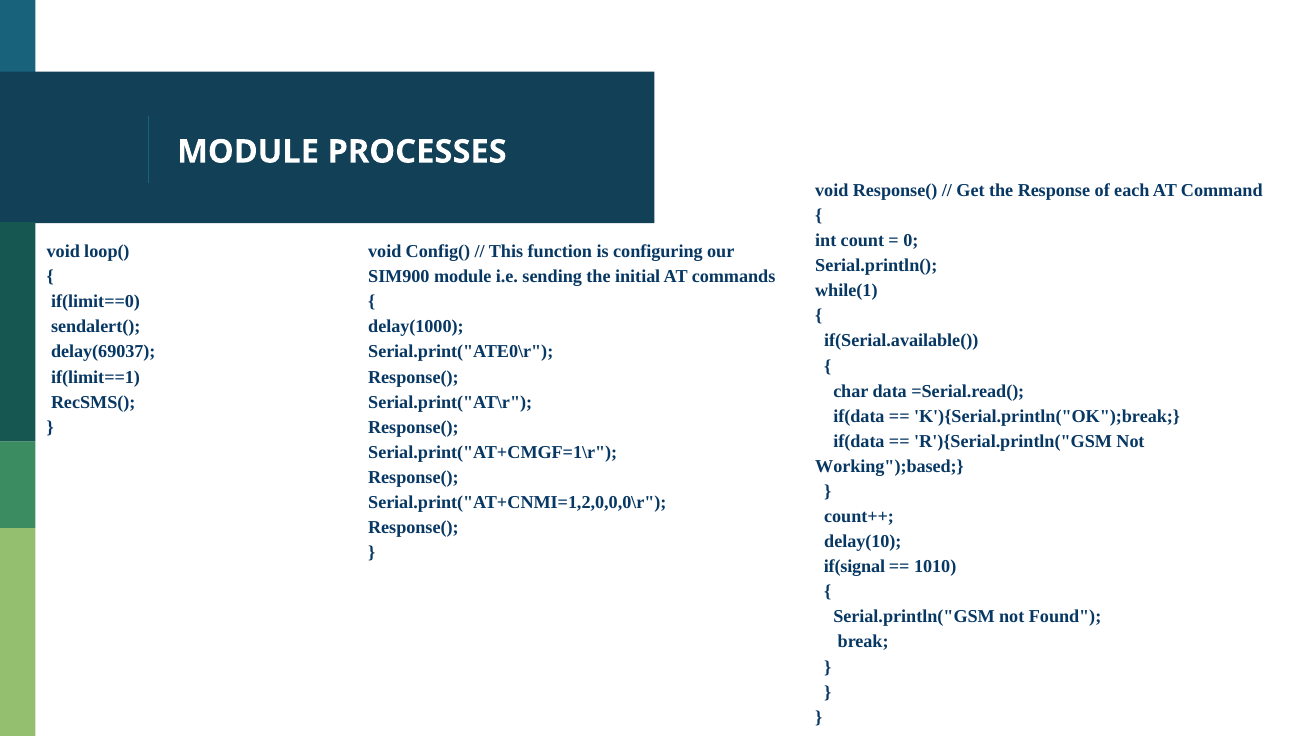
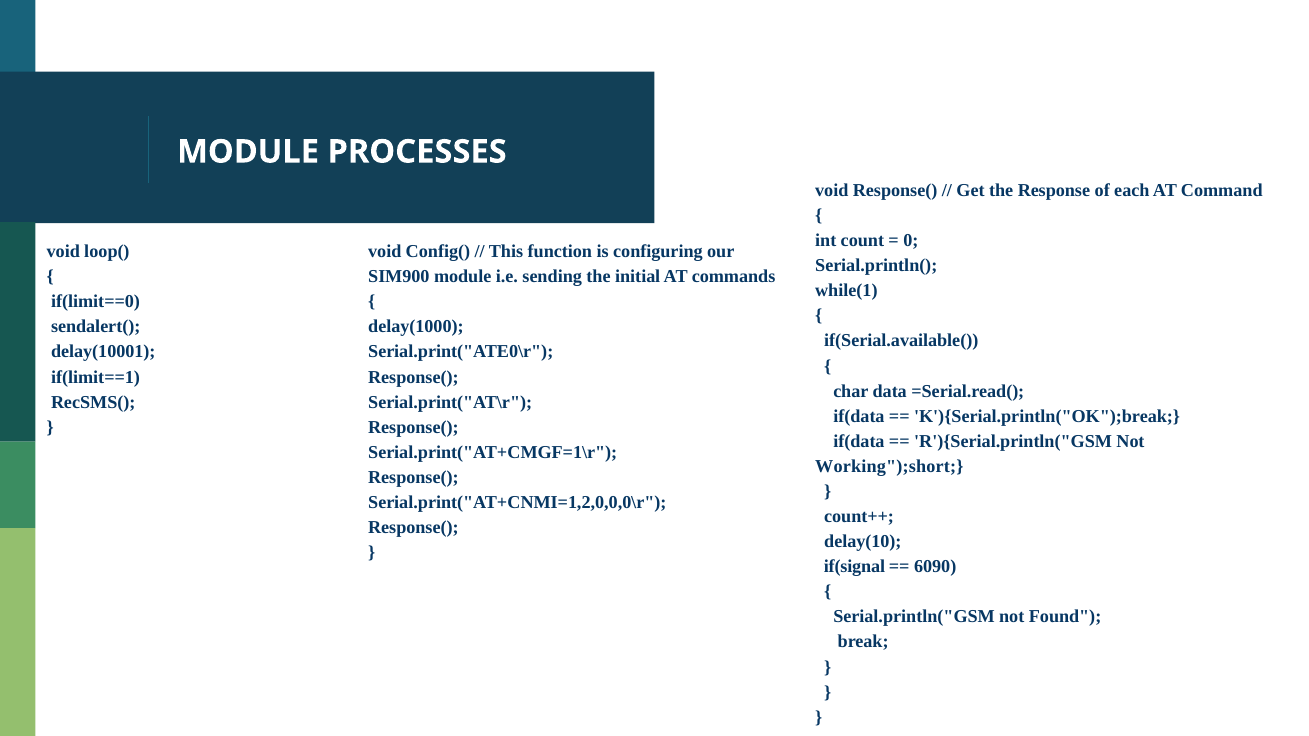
delay(69037: delay(69037 -> delay(10001
Working");based: Working");based -> Working");short
1010: 1010 -> 6090
